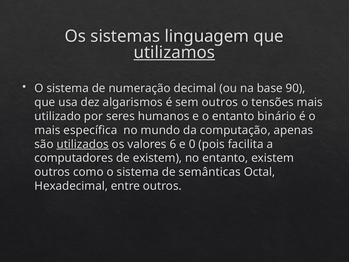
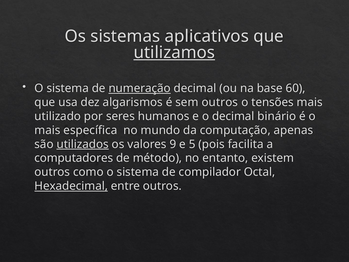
linguagem: linguagem -> aplicativos
numeração underline: none -> present
90: 90 -> 60
o entanto: entanto -> decimal
6: 6 -> 9
0: 0 -> 5
de existem: existem -> método
semânticas: semânticas -> compilador
Hexadecimal underline: none -> present
